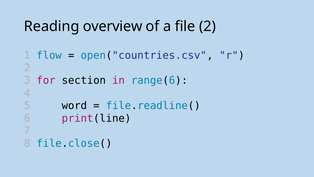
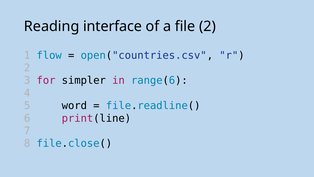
overview: overview -> interface
section: section -> simpler
